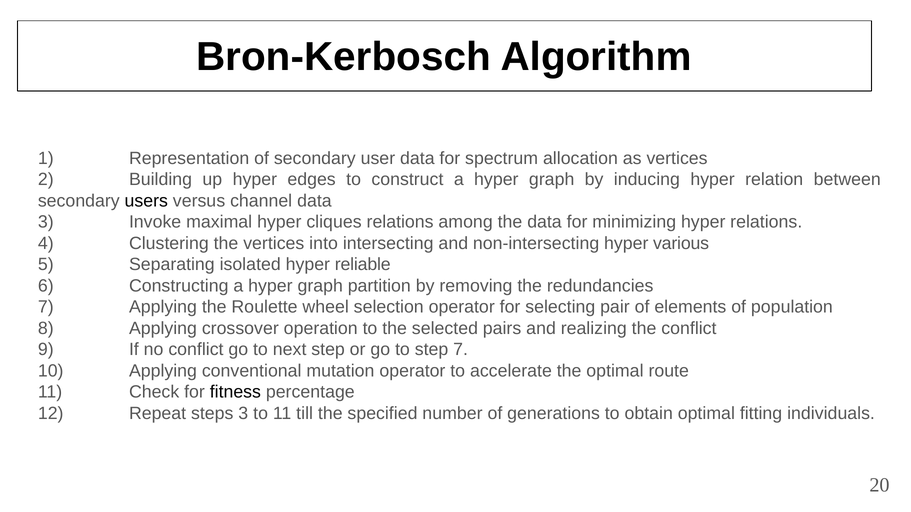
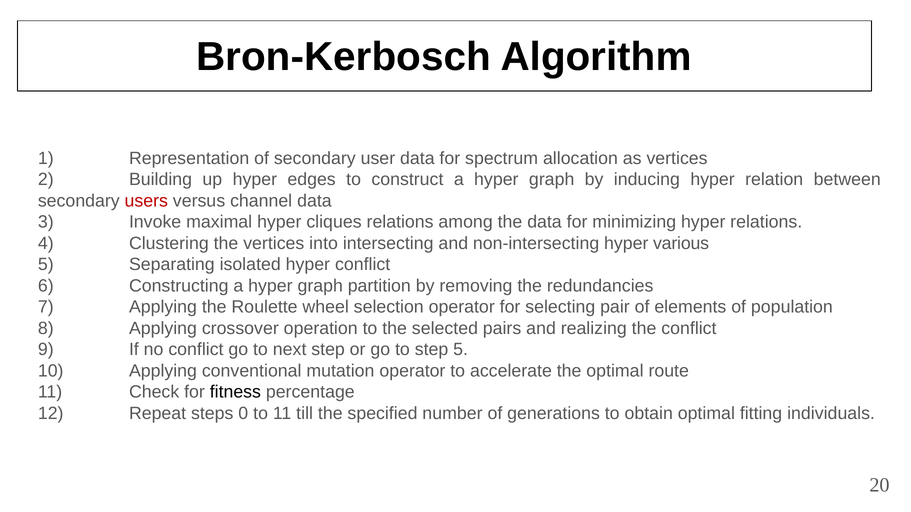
users colour: black -> red
hyper reliable: reliable -> conflict
step 7: 7 -> 5
steps 3: 3 -> 0
